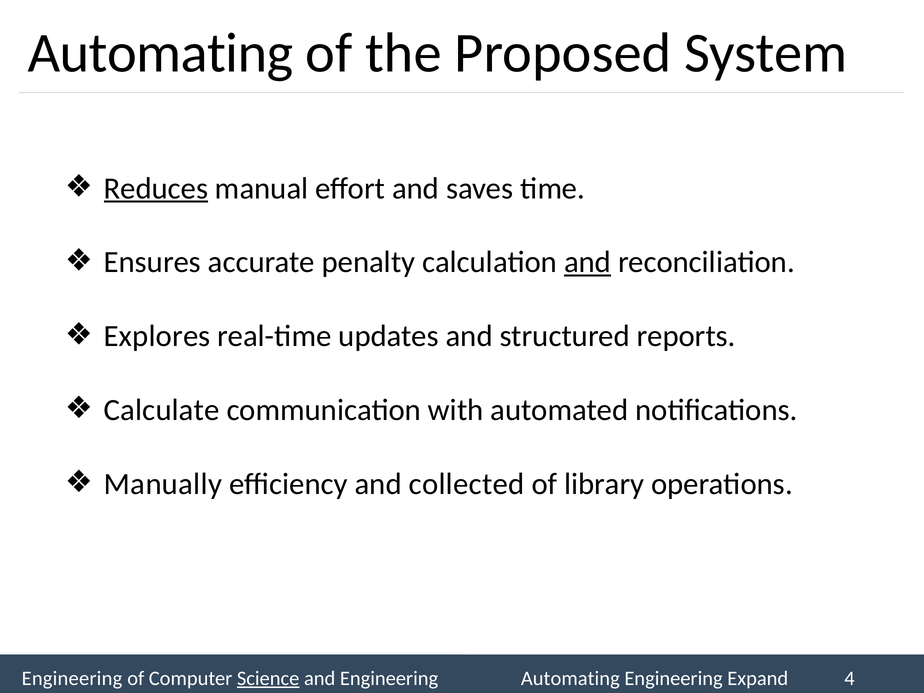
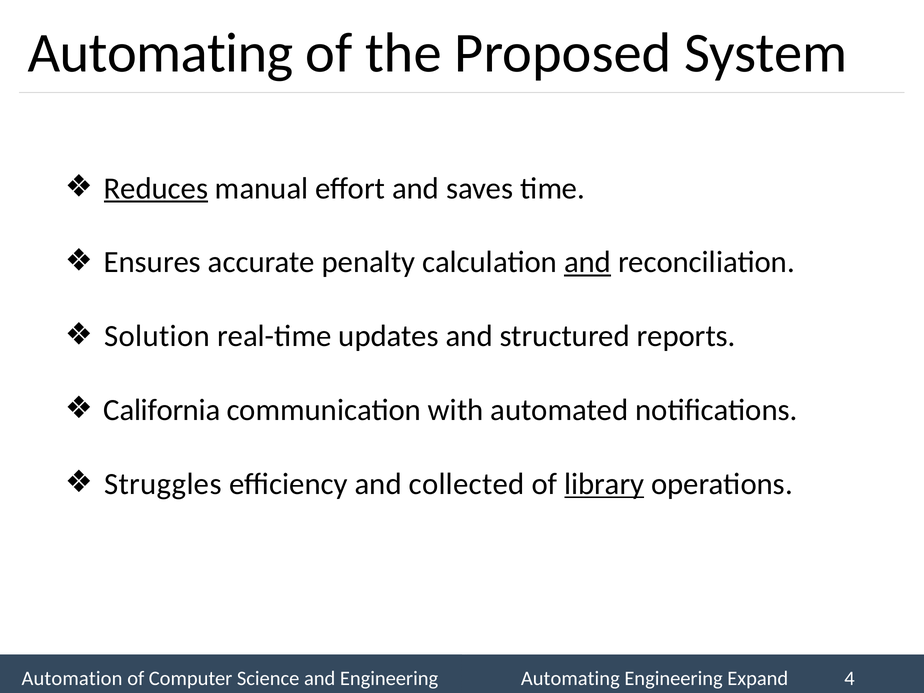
Explores: Explores -> Solution
Calculate: Calculate -> California
Manually: Manually -> Struggles
library underline: none -> present
Engineering at (72, 678): Engineering -> Automation
Science underline: present -> none
